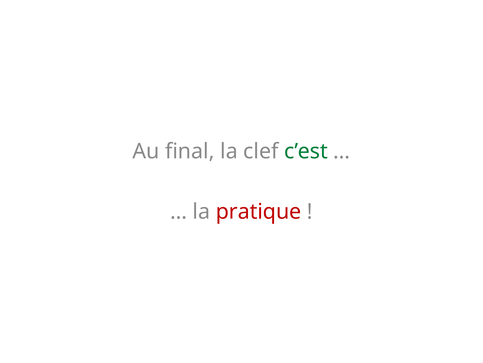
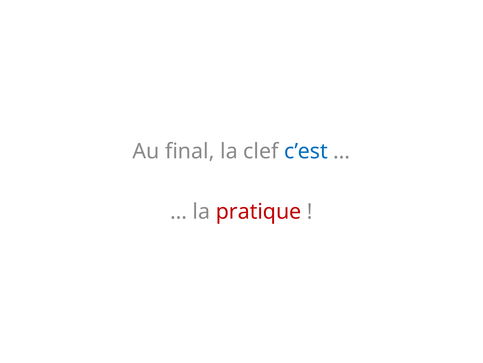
c’est colour: green -> blue
